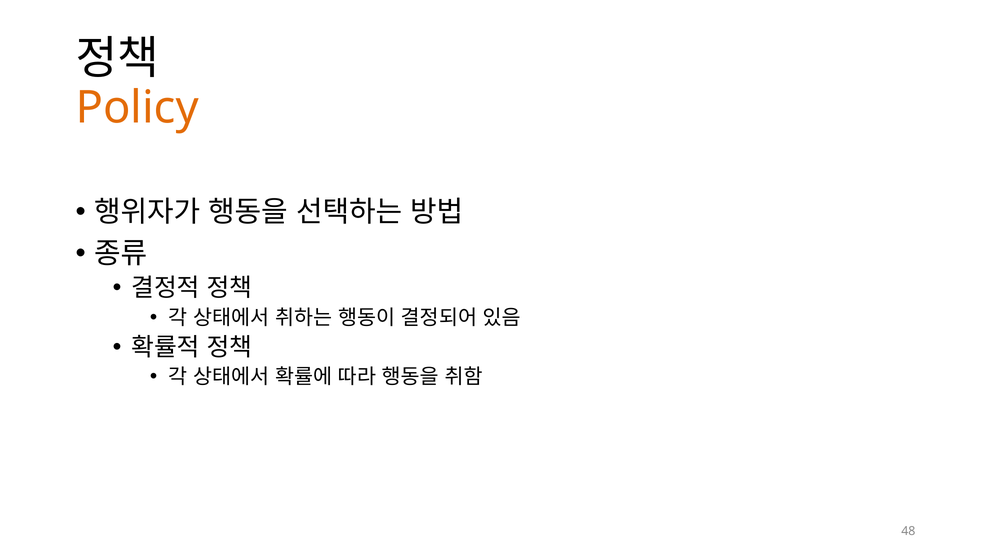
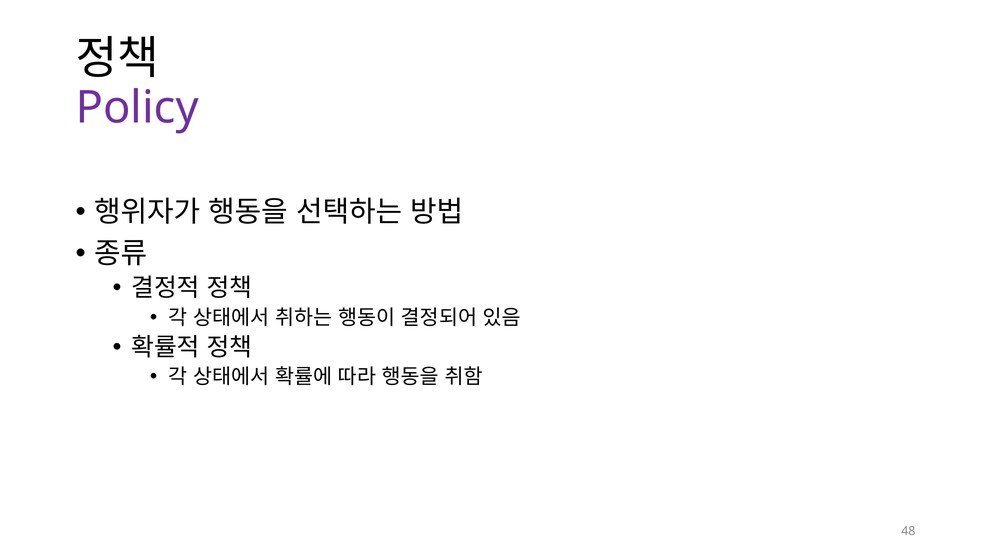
Policy colour: orange -> purple
